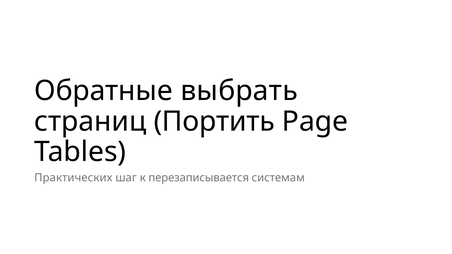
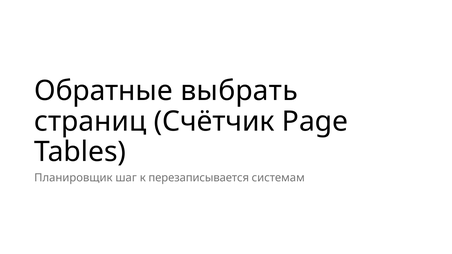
Портить: Портить -> Счётчик
Практических: Практических -> Планировщик
